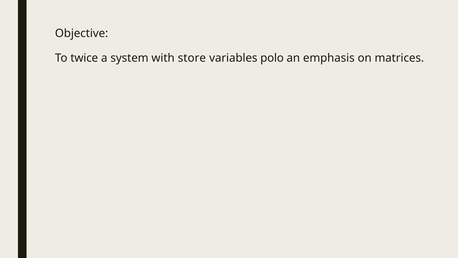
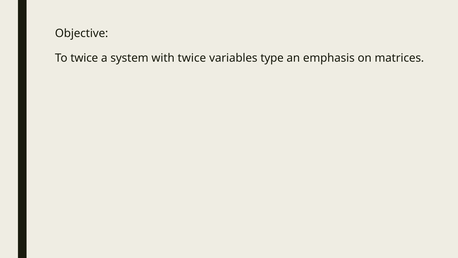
with store: store -> twice
polo: polo -> type
